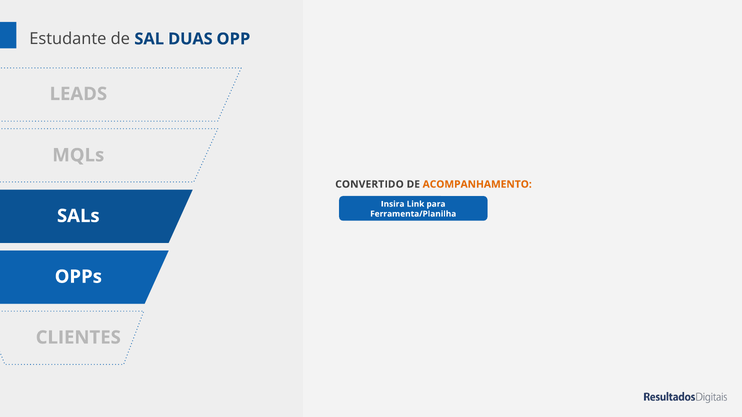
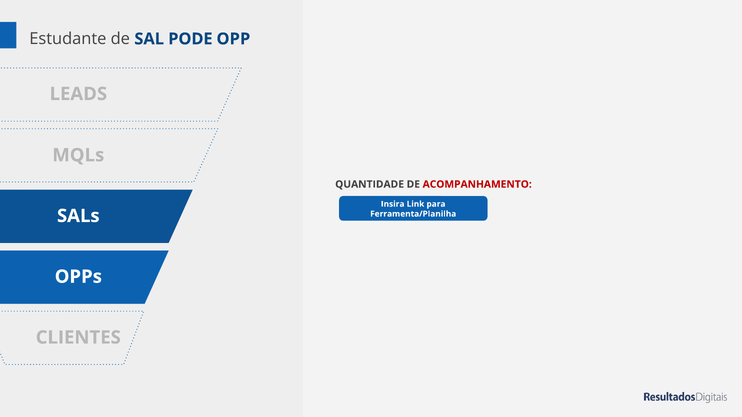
DUAS: DUAS -> PODE
CONVERTIDO: CONVERTIDO -> QUANTIDADE
ACOMPANHAMENTO colour: orange -> red
